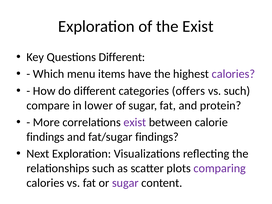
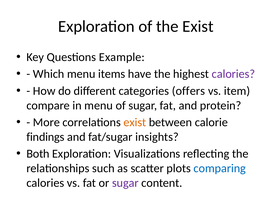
Questions Different: Different -> Example
vs such: such -> item
in lower: lower -> menu
exist at (135, 122) colour: purple -> orange
fat/sugar findings: findings -> insights
Next: Next -> Both
comparing colour: purple -> blue
